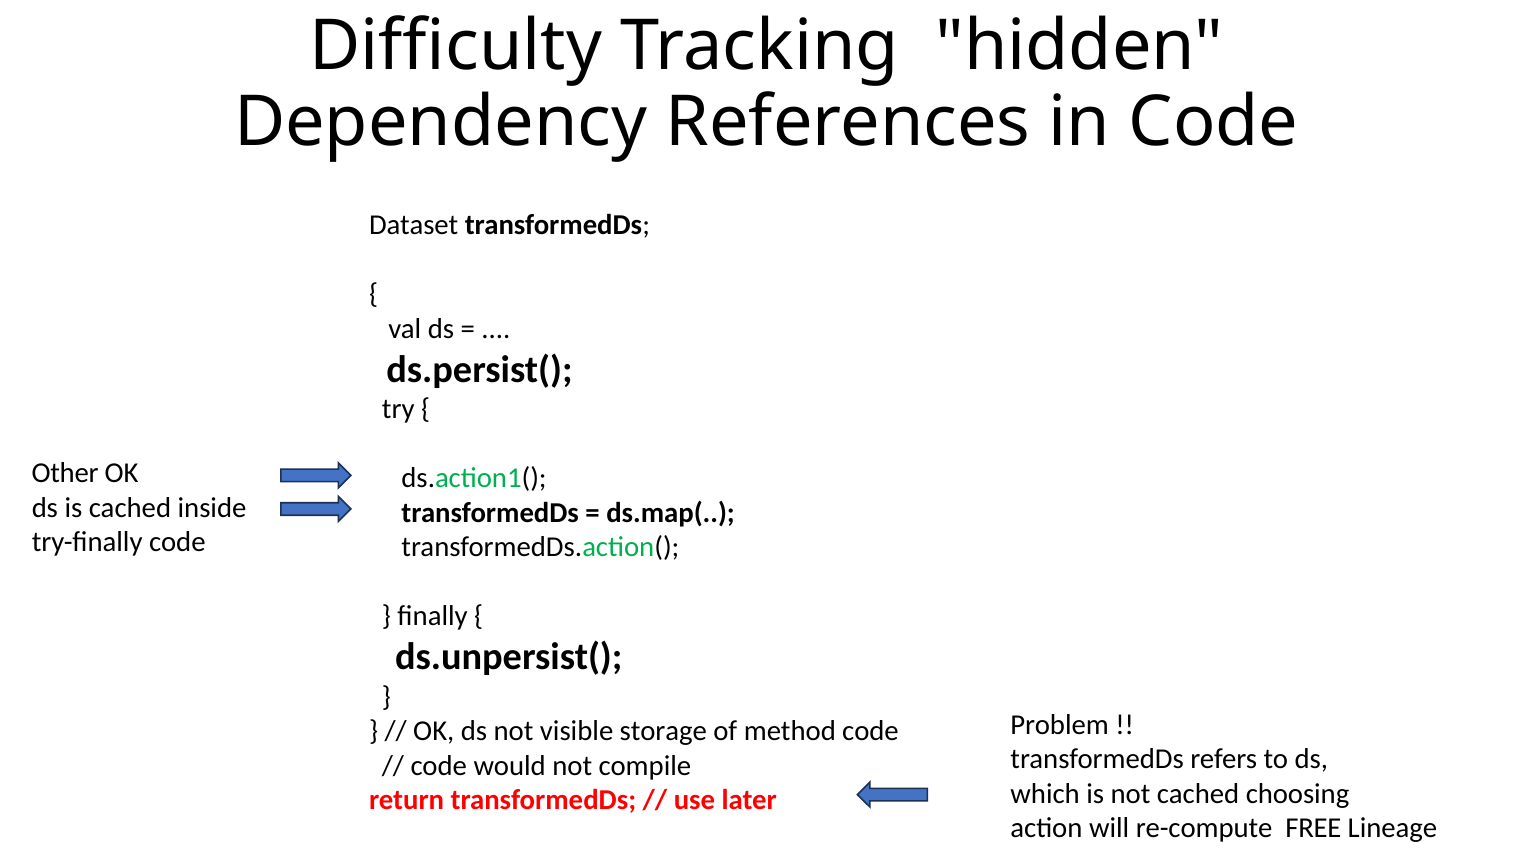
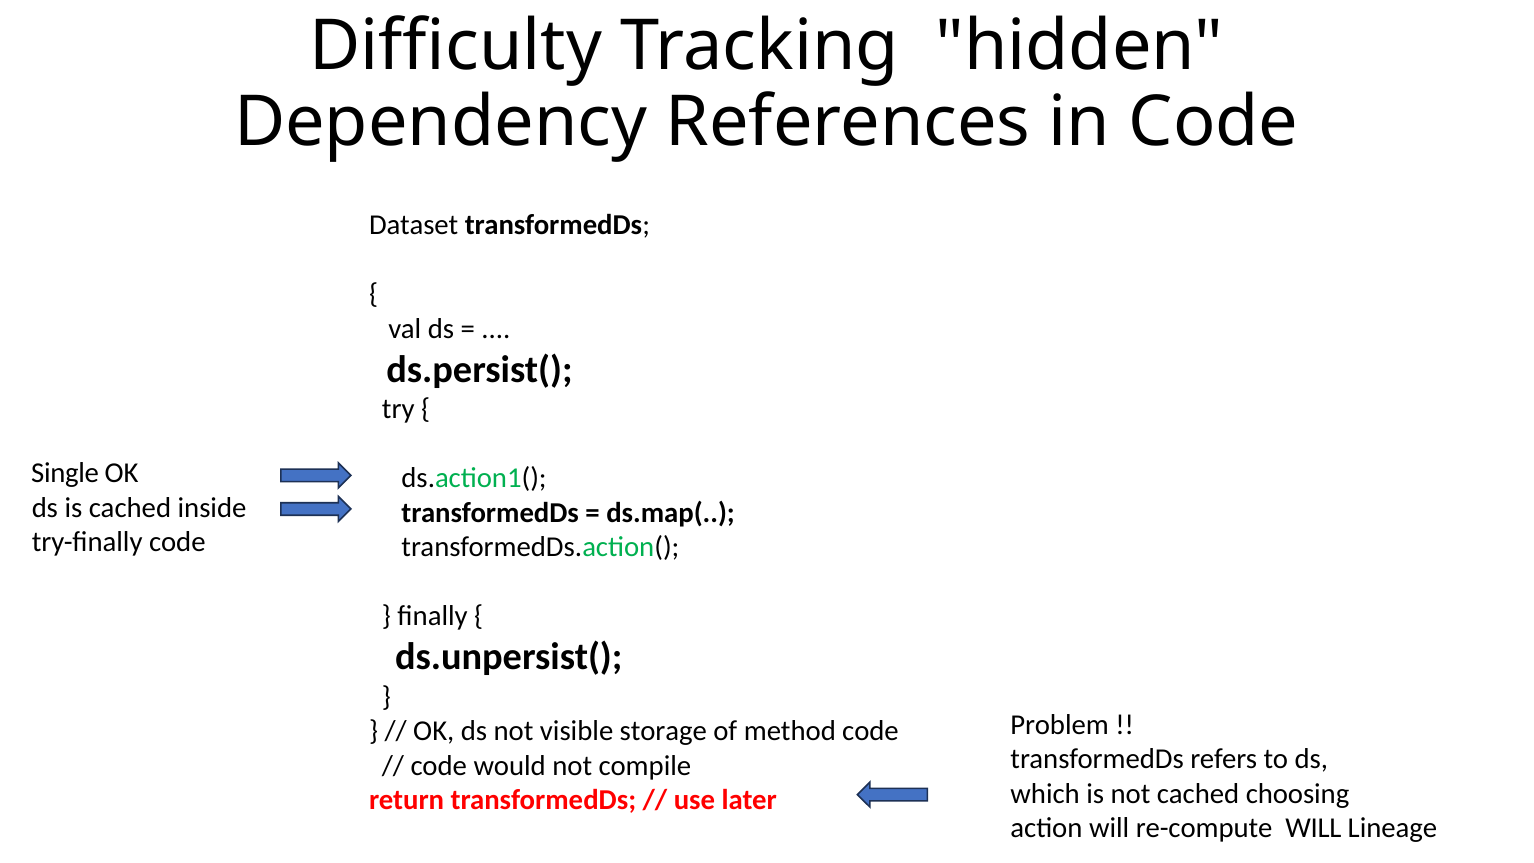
Other: Other -> Single
re-compute FREE: FREE -> WILL
